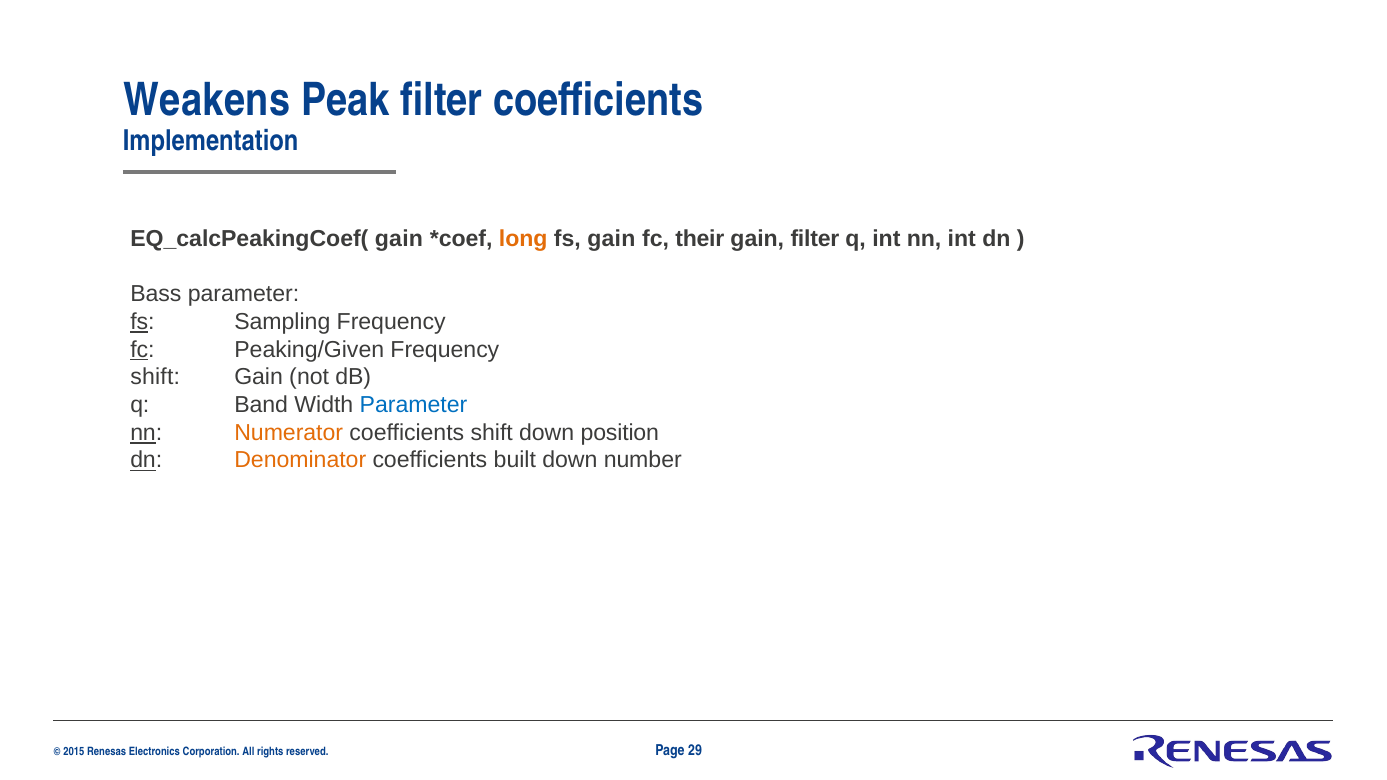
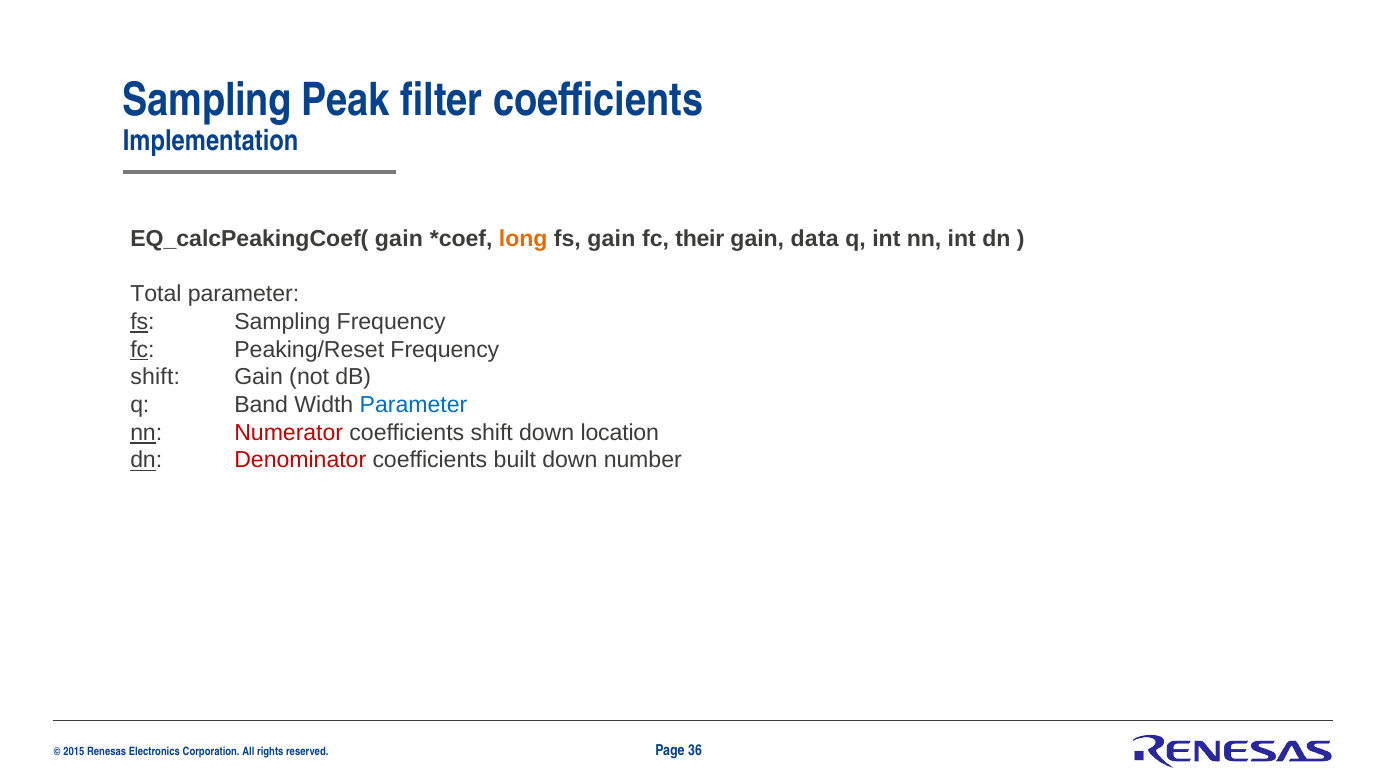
Weakens at (207, 100): Weakens -> Sampling
gain filter: filter -> data
Bass: Bass -> Total
Peaking/Given: Peaking/Given -> Peaking/Reset
Numerator colour: orange -> red
position: position -> location
Denominator colour: orange -> red
29: 29 -> 36
